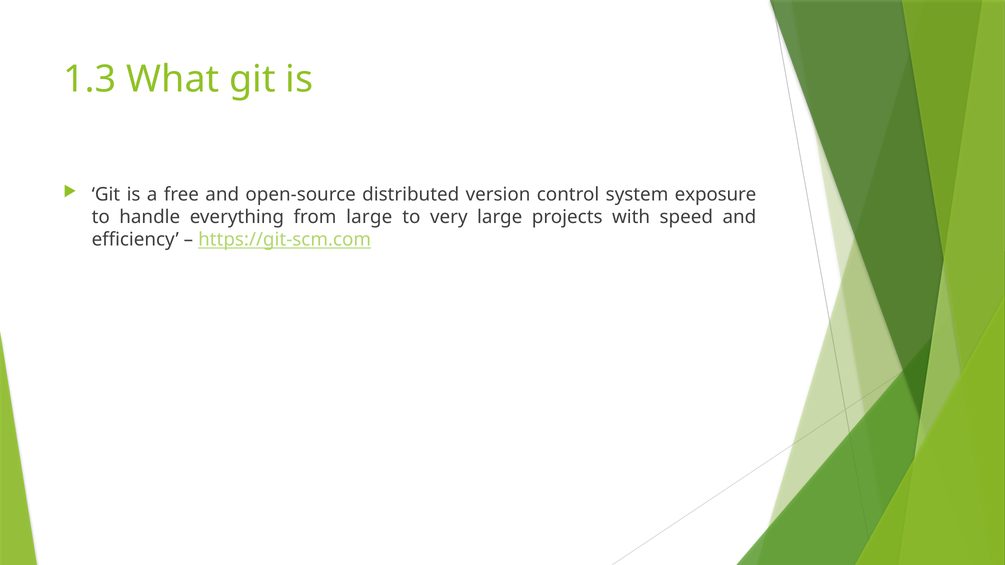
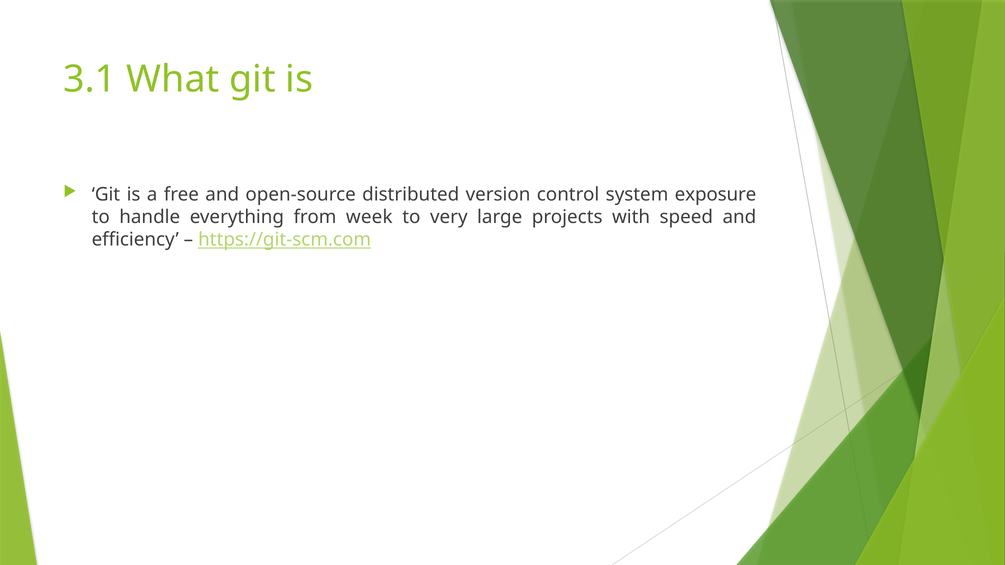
1.3: 1.3 -> 3.1
from large: large -> week
